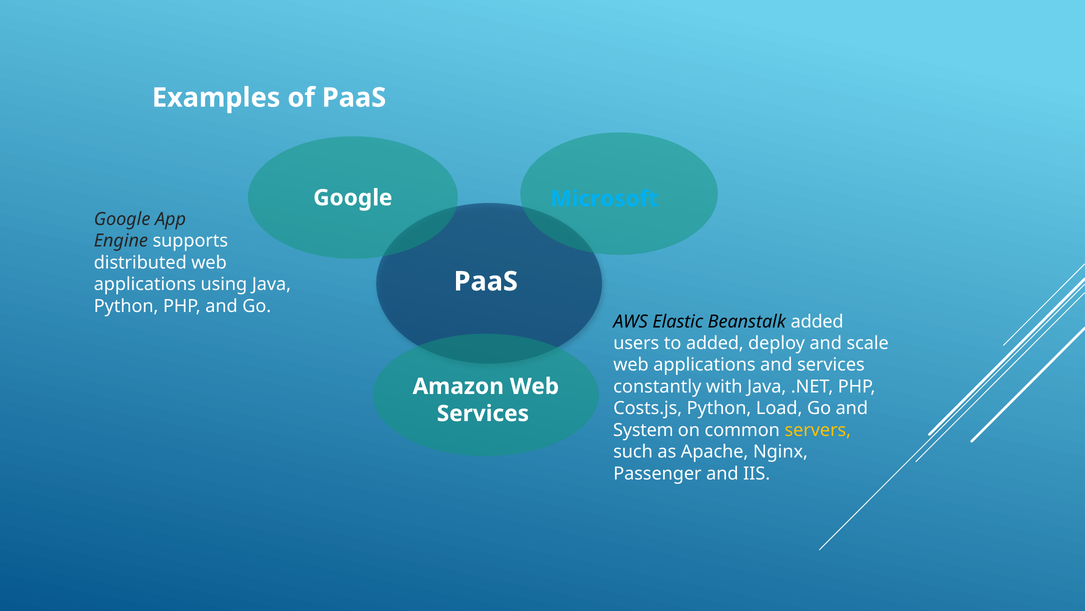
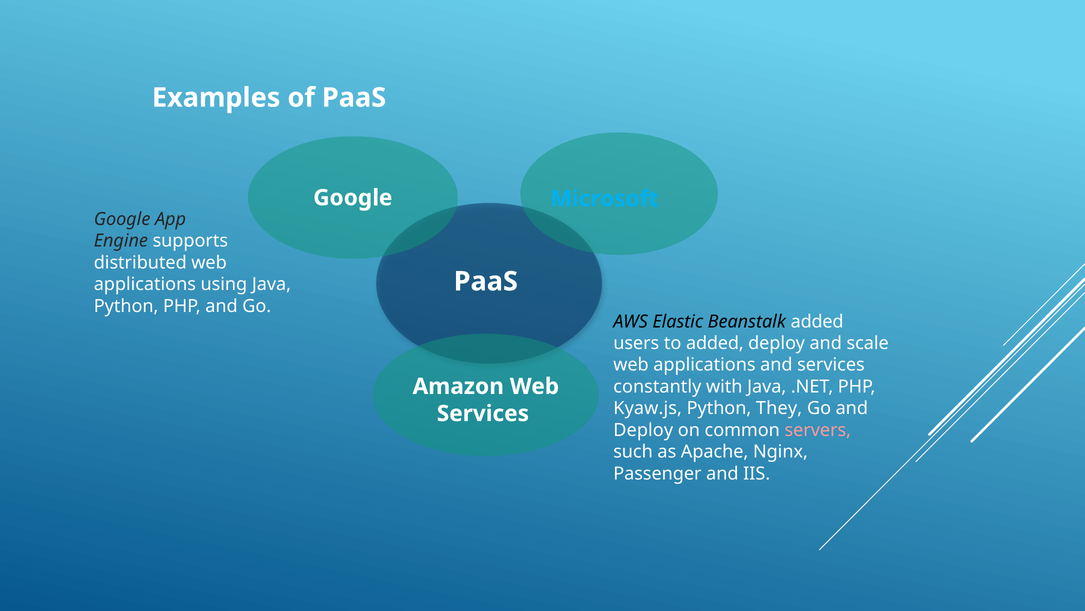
Costs.js: Costs.js -> Kyaw.js
Load: Load -> They
System at (643, 430): System -> Deploy
servers colour: yellow -> pink
